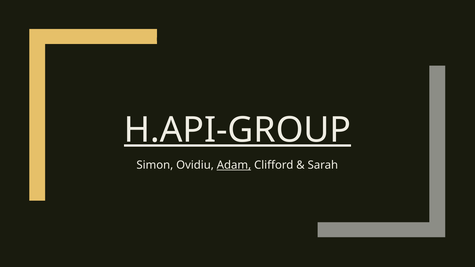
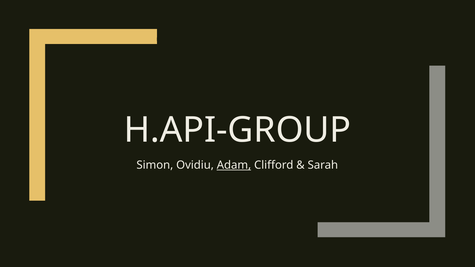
H.API-GROUP underline: present -> none
